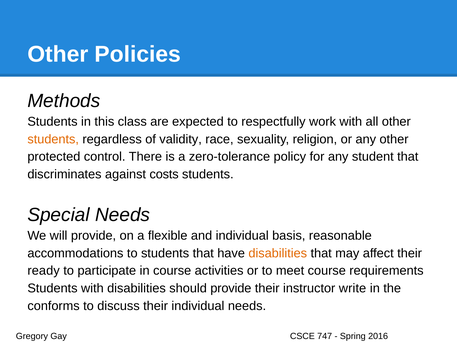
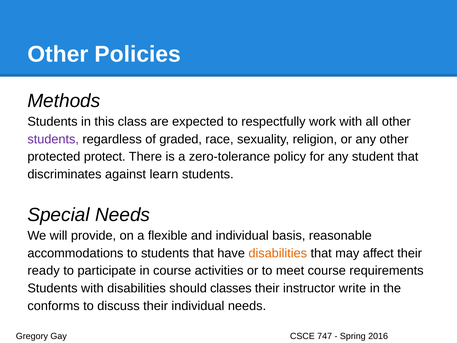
students at (53, 139) colour: orange -> purple
validity: validity -> graded
control: control -> protect
costs: costs -> learn
should provide: provide -> classes
